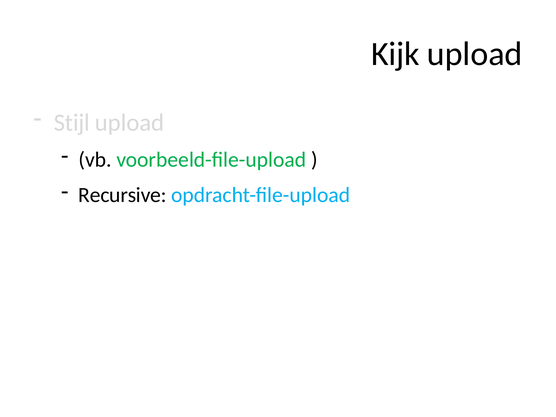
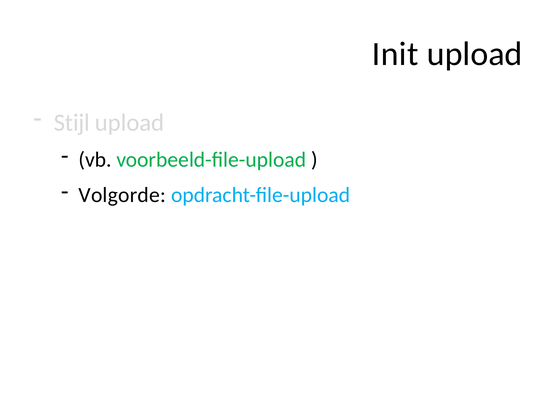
Kijk: Kijk -> Init
Recursive: Recursive -> Volgorde
